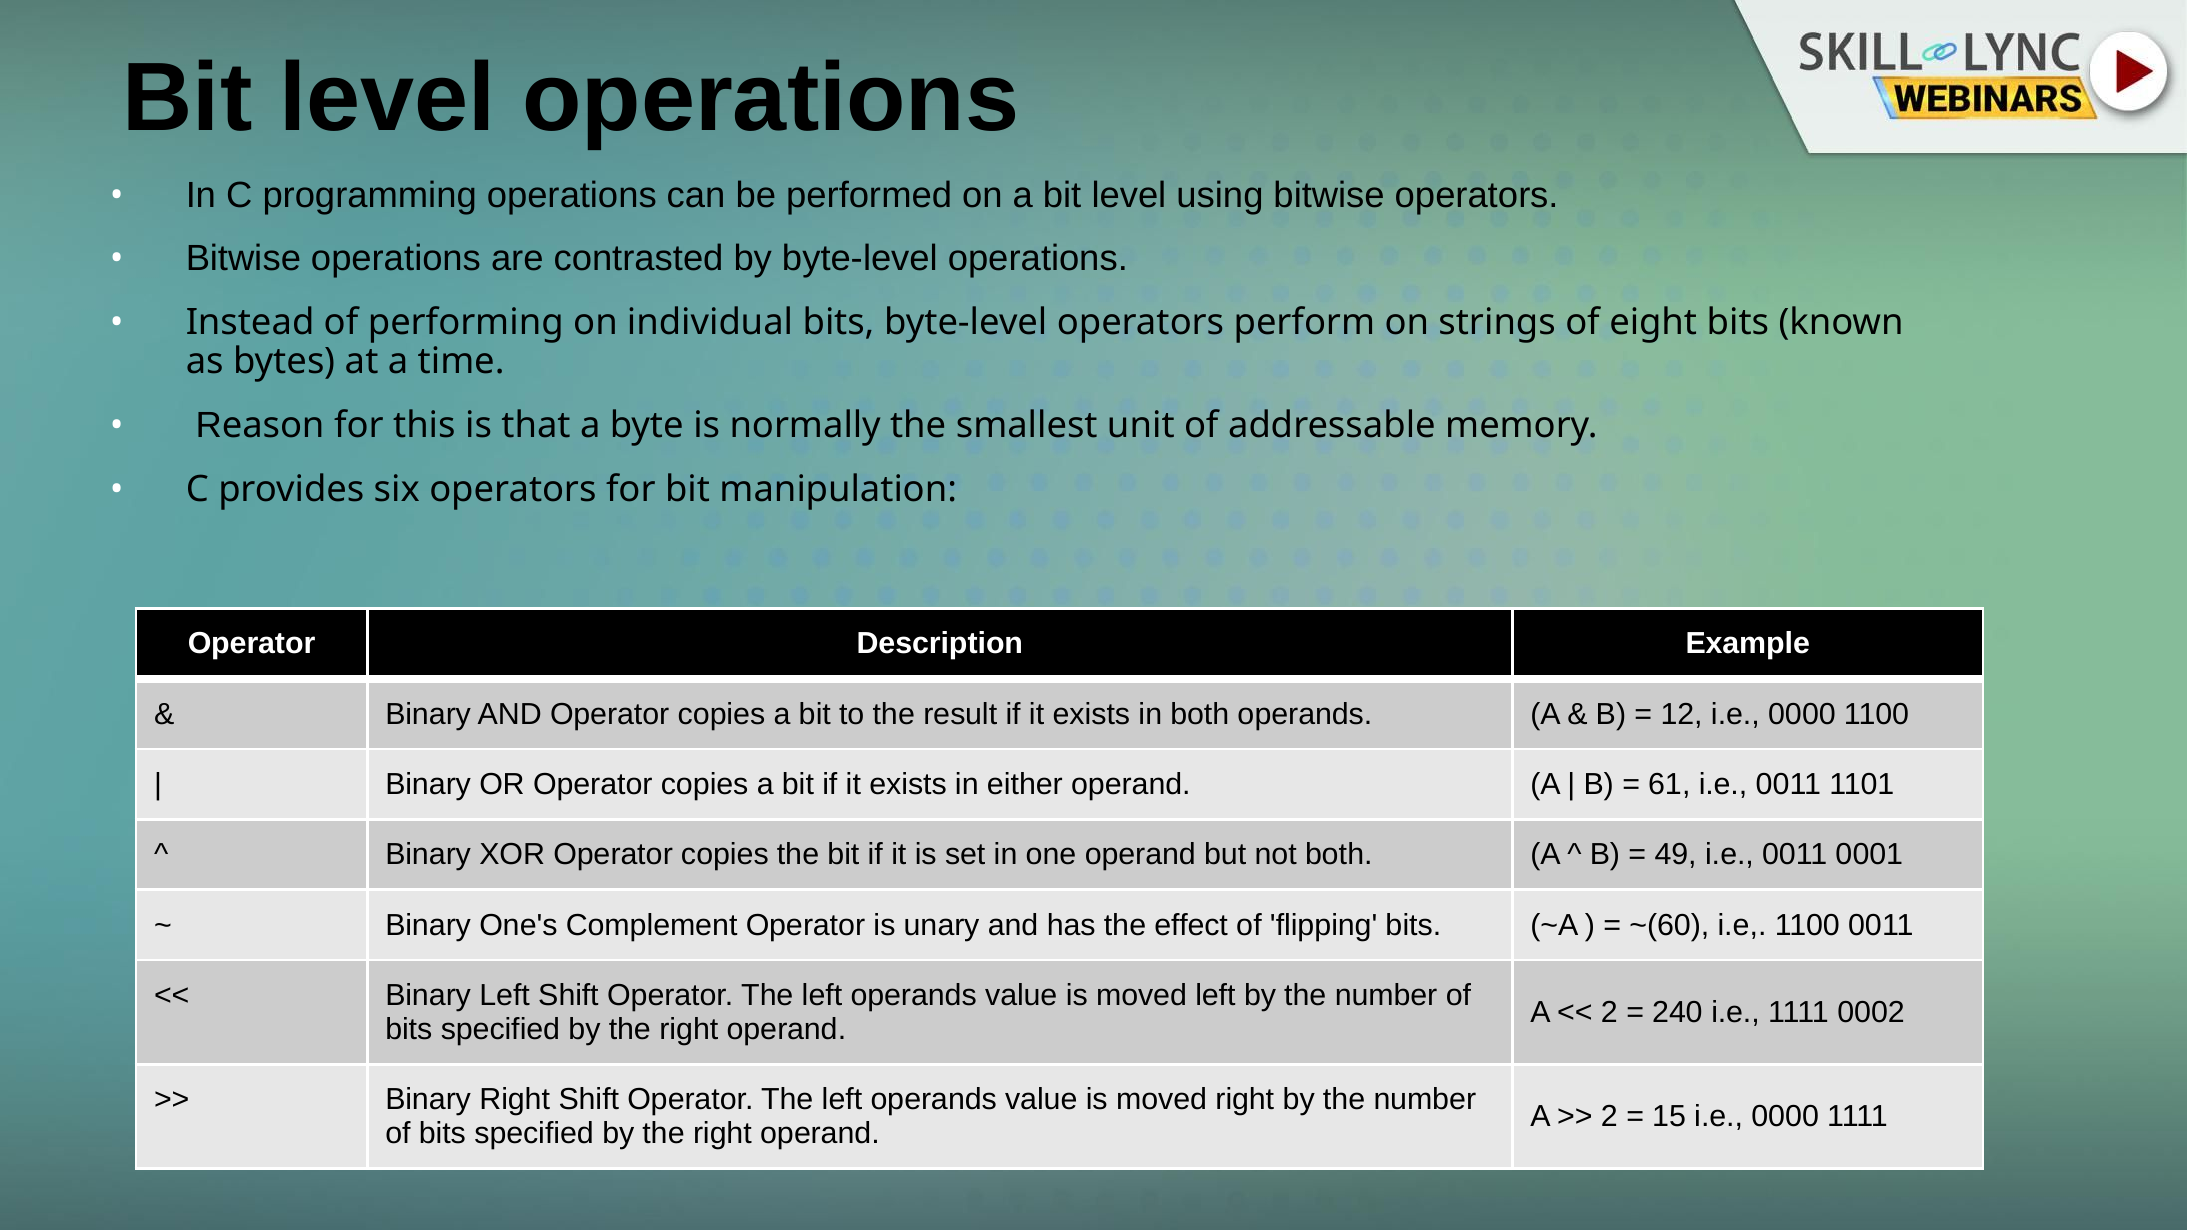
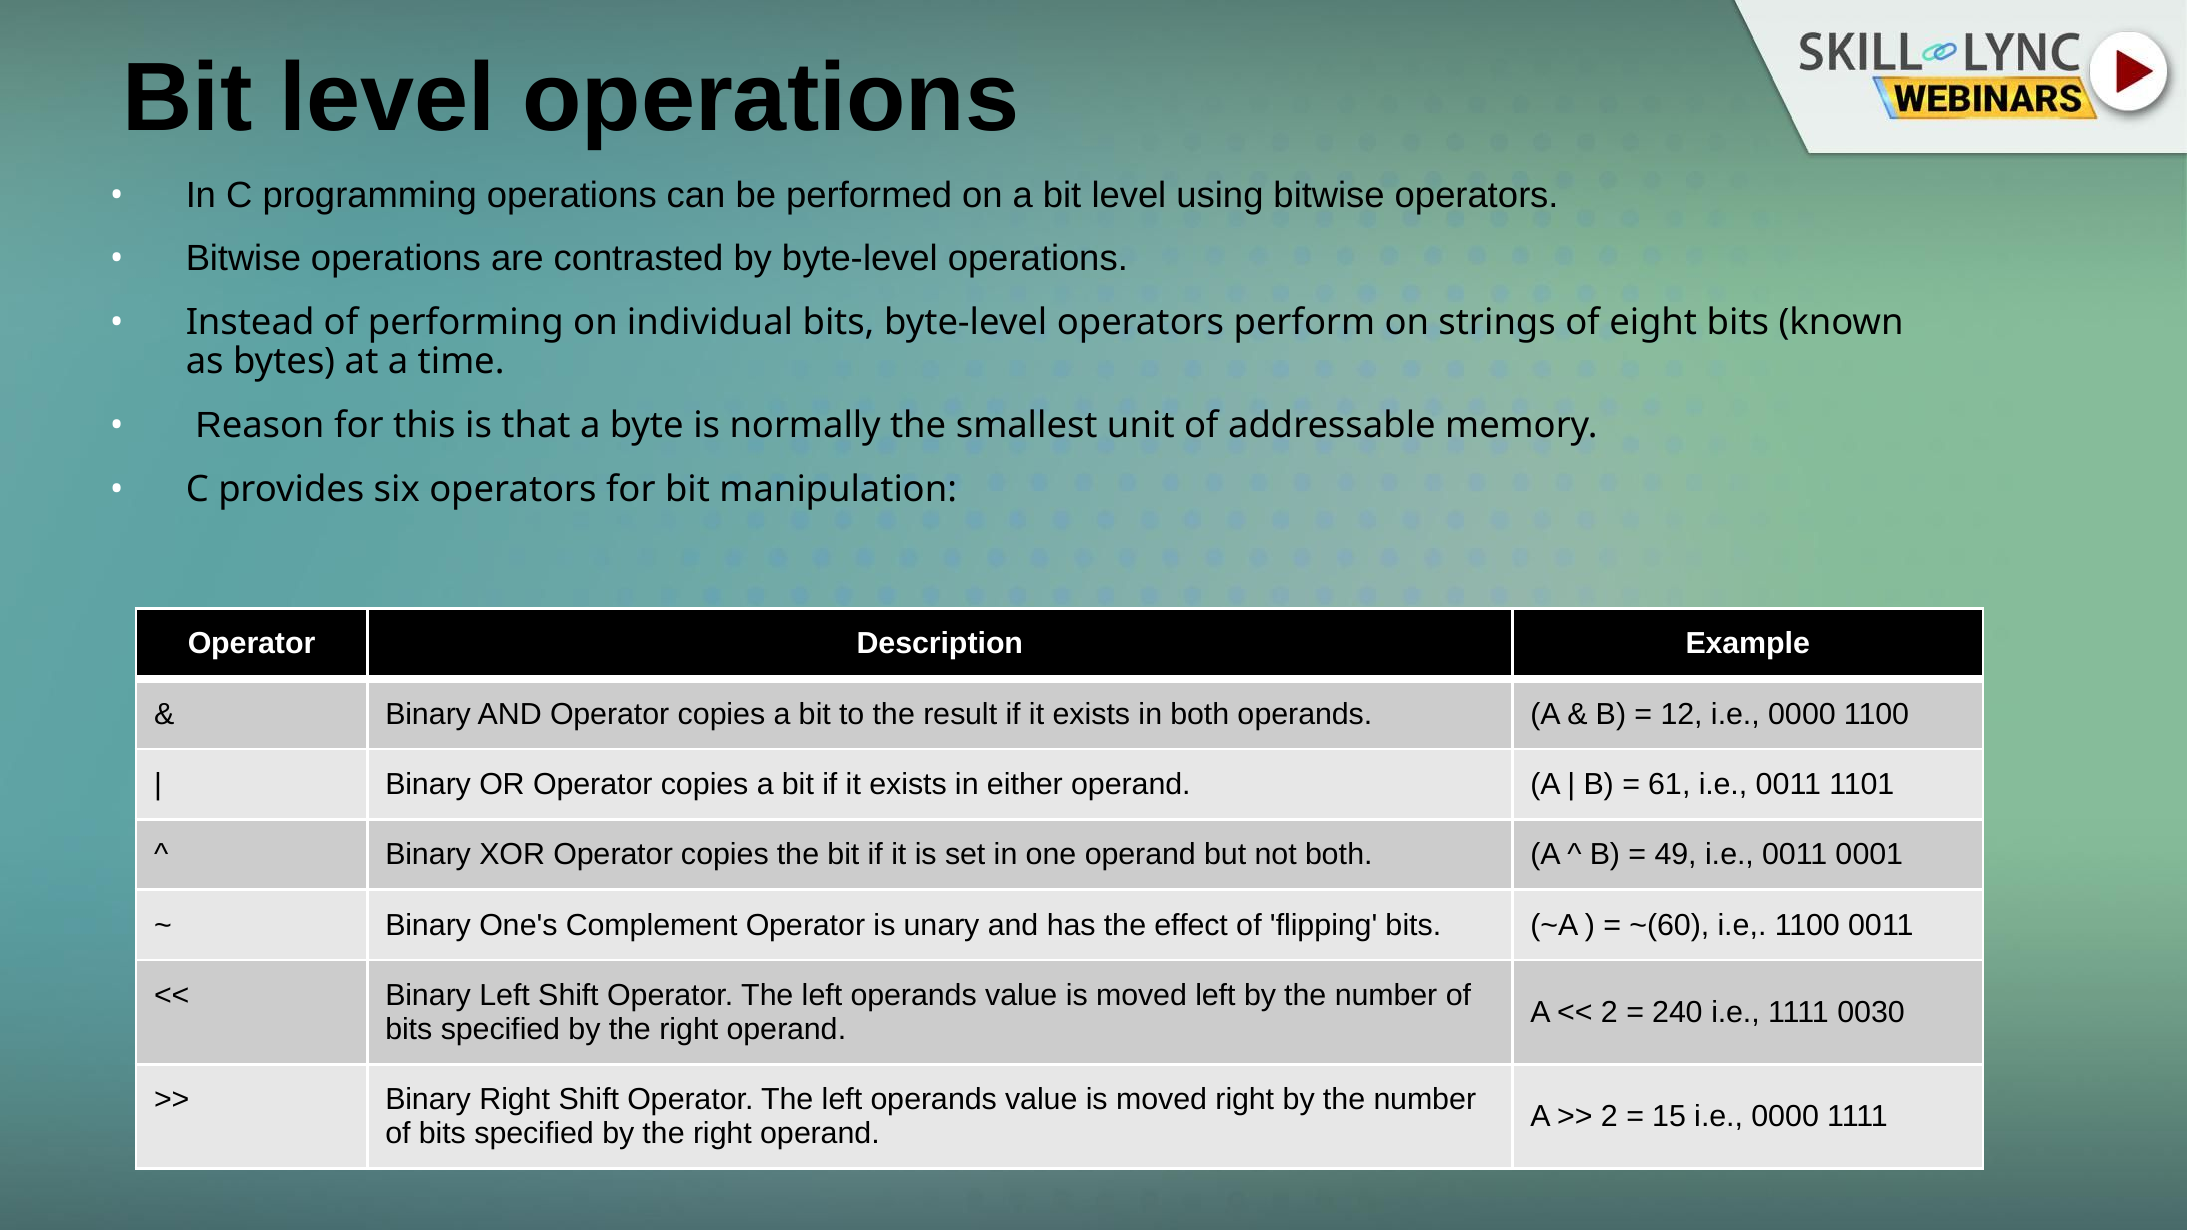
0002: 0002 -> 0030
